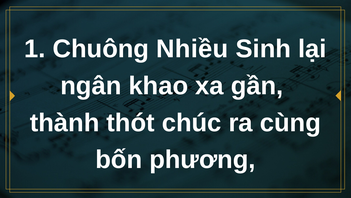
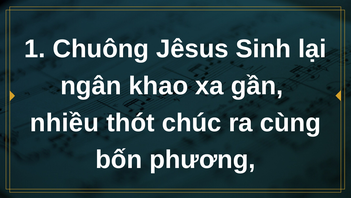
Nhiều: Nhiều -> Jêsus
thành: thành -> nhiều
